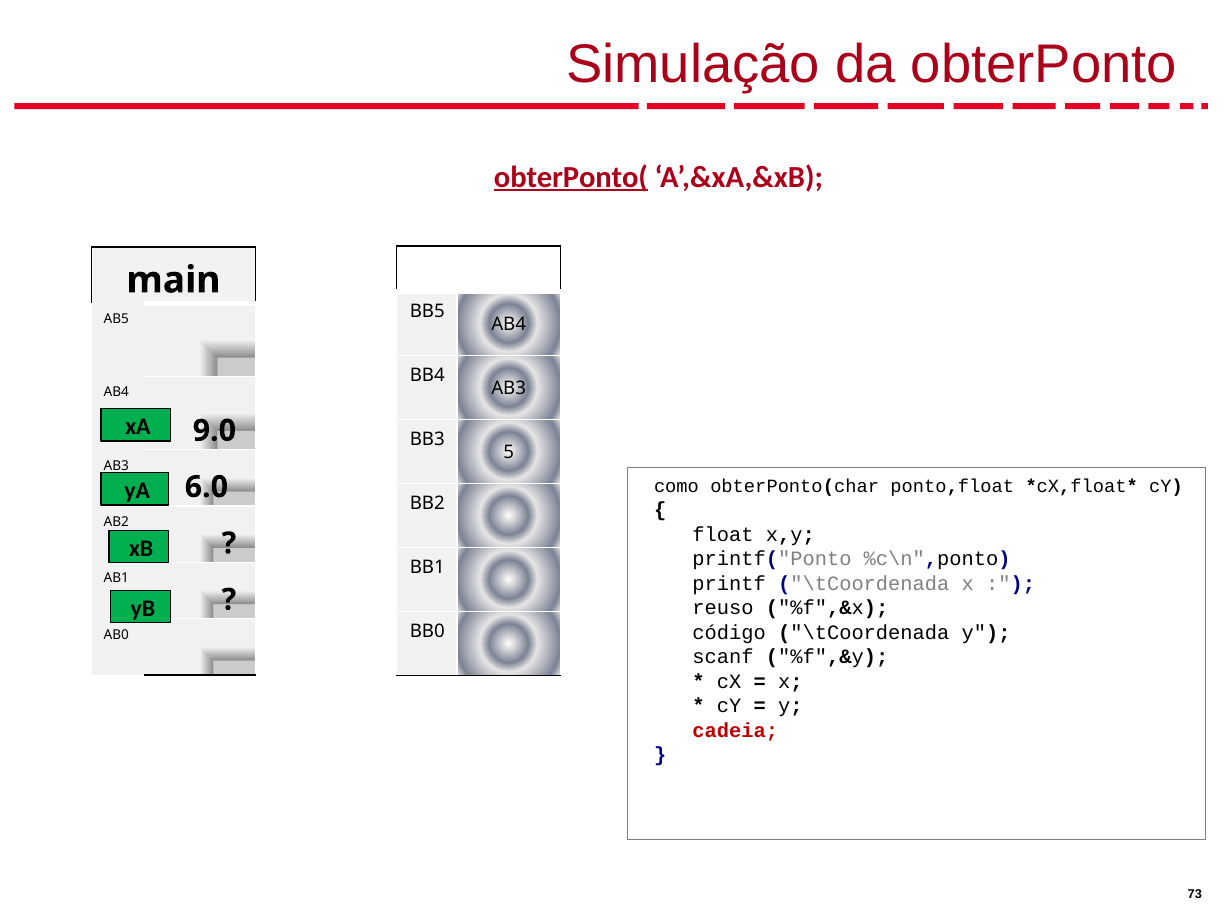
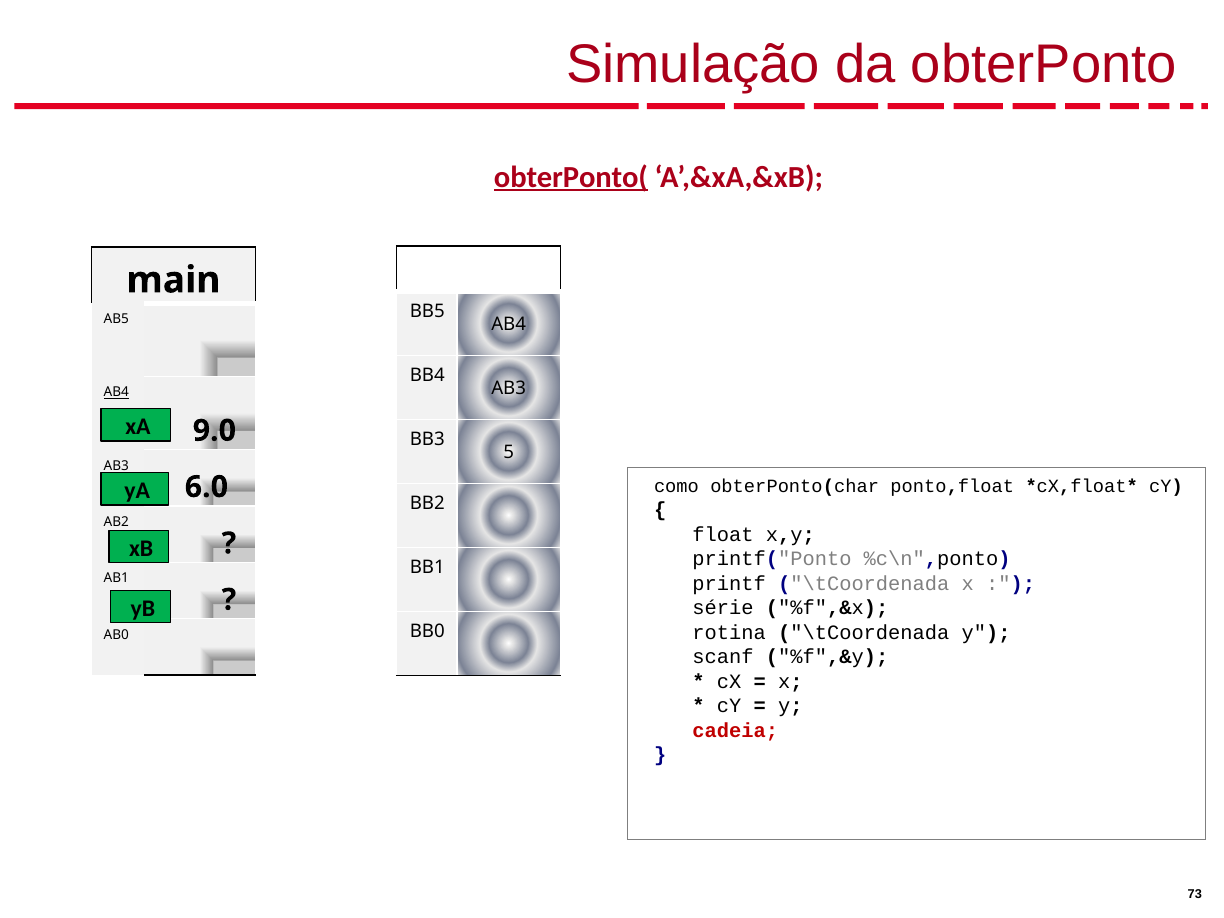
AB4 at (116, 392) underline: none -> present
reuso: reuso -> série
código: código -> rotina
